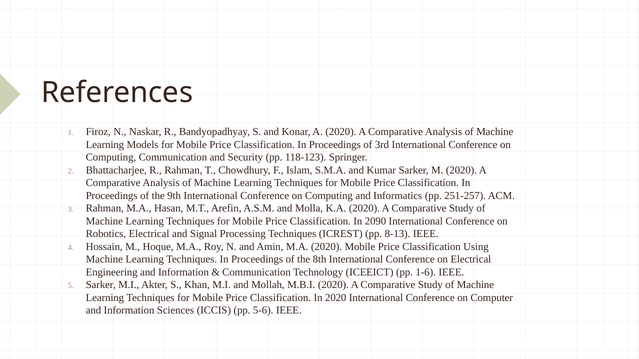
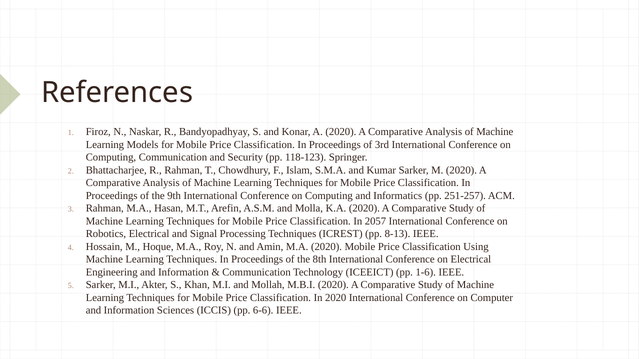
2090: 2090 -> 2057
5-6: 5-6 -> 6-6
